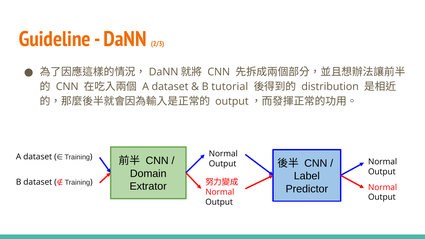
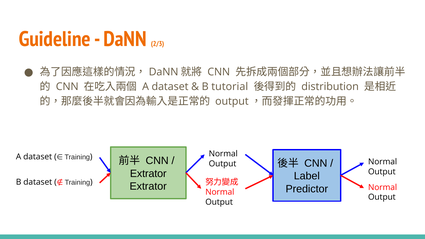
Domain at (148, 174): Domain -> Extrator
